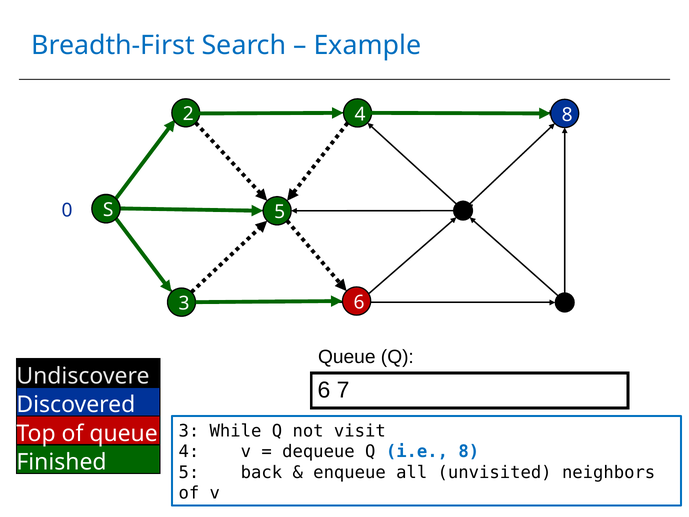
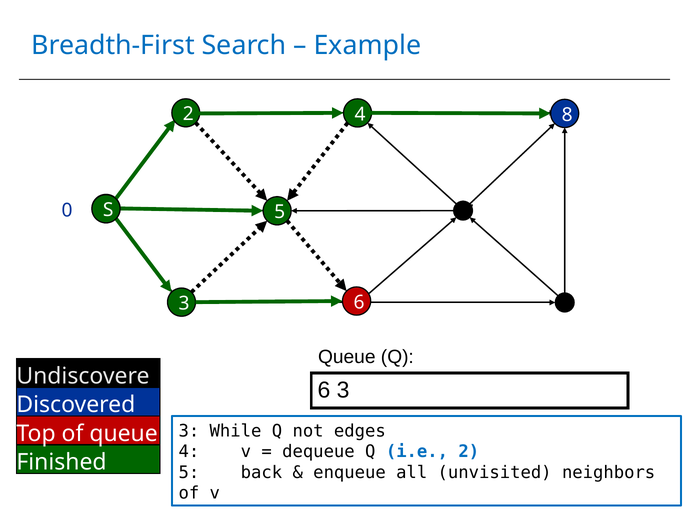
6 7: 7 -> 3
visit: visit -> edges
i.e 8: 8 -> 2
